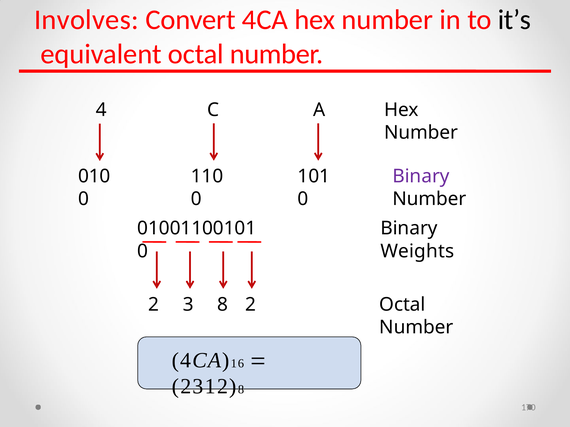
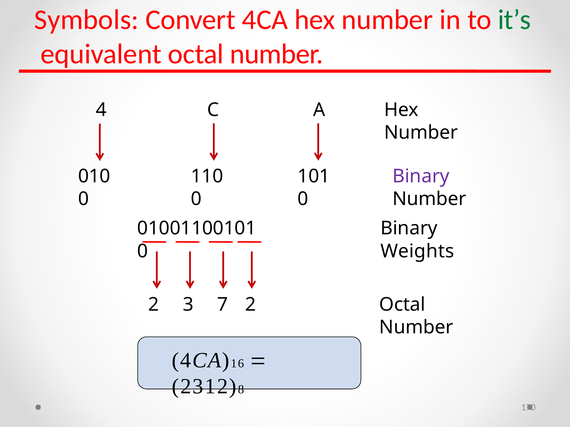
Involves: Involves -> Symbols
it’s colour: black -> green
3 8: 8 -> 7
